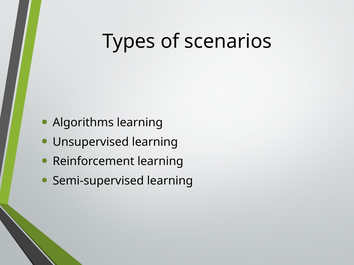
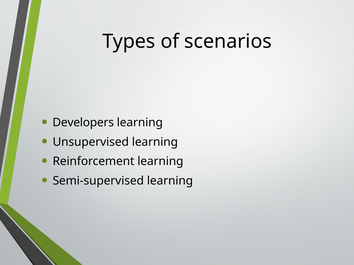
Algorithms: Algorithms -> Developers
